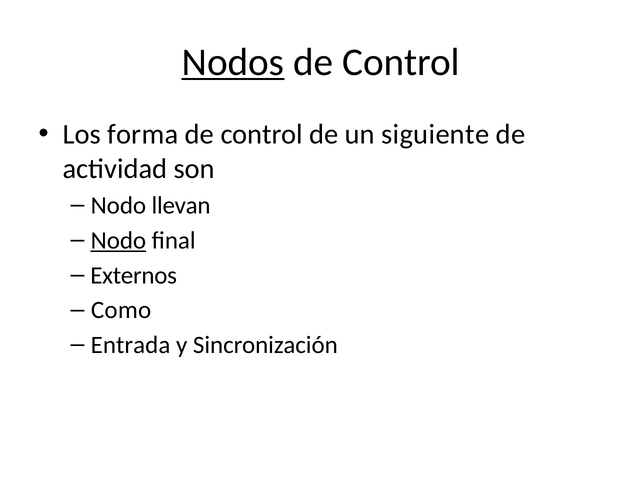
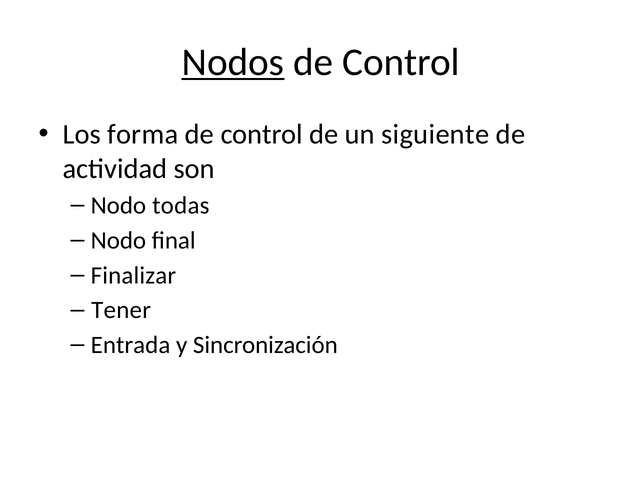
llevan: llevan -> todas
Nodo at (118, 241) underline: present -> none
Externos: Externos -> Finalizar
Como: Como -> Tener
